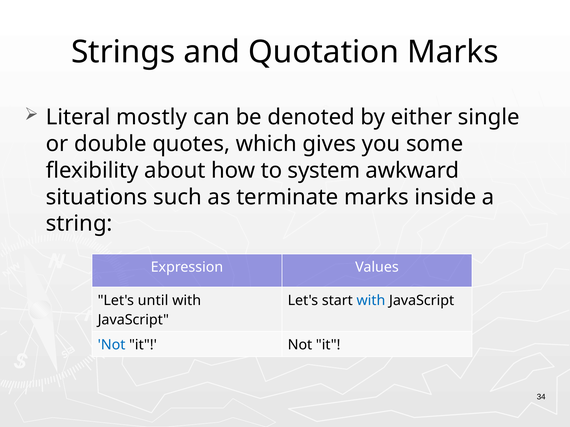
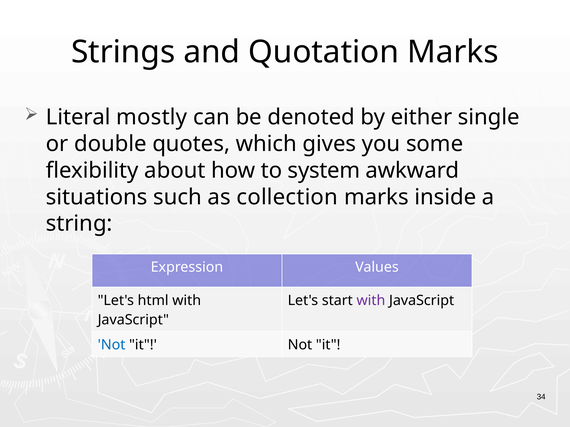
terminate: terminate -> collection
until: until -> html
with at (371, 301) colour: blue -> purple
